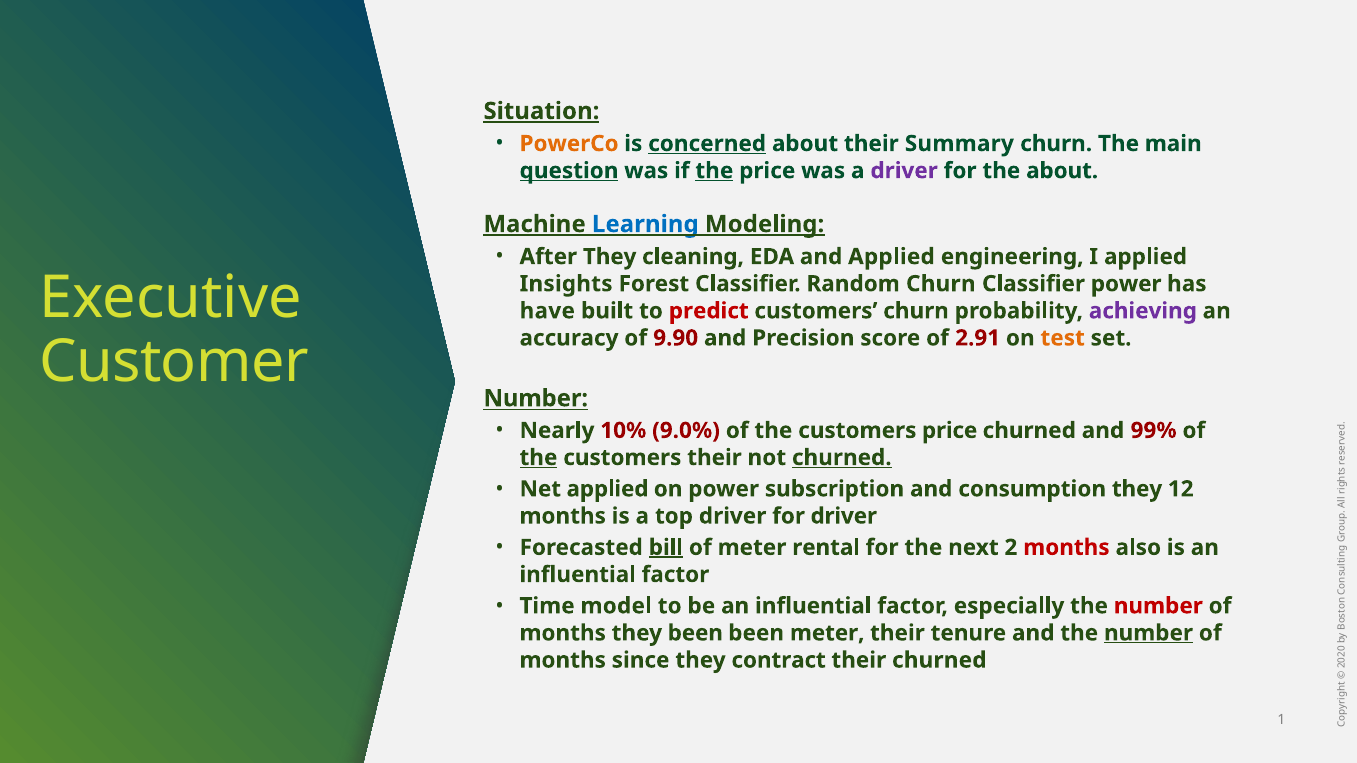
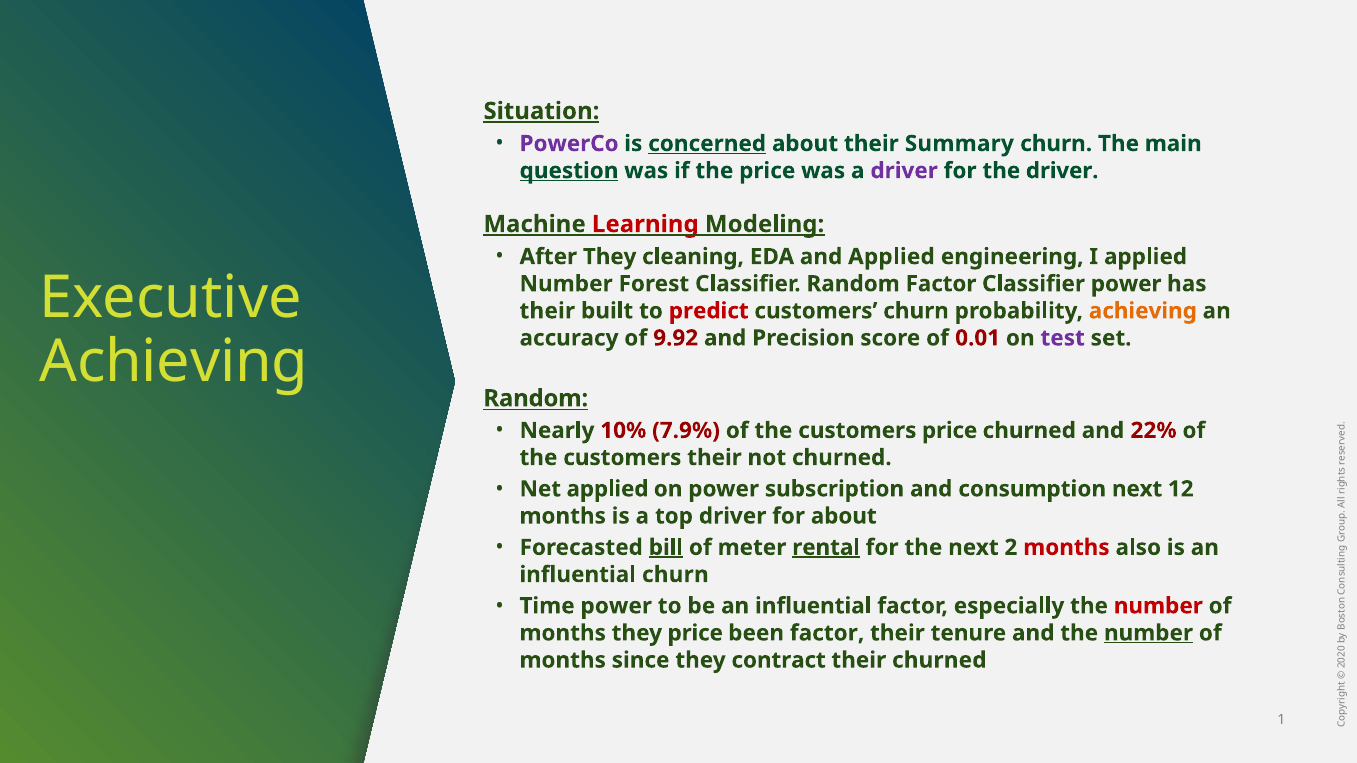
PowerCo colour: orange -> purple
the at (714, 171) underline: present -> none
the about: about -> driver
Learning colour: blue -> red
Insights at (566, 284): Insights -> Number
Random Churn: Churn -> Factor
have at (547, 311): have -> their
achieving at (1143, 311) colour: purple -> orange
9.90: 9.90 -> 9.92
2.91: 2.91 -> 0.01
test colour: orange -> purple
Customer at (174, 362): Customer -> Achieving
Number at (536, 399): Number -> Random
9.0%: 9.0% -> 7.9%
99%: 99% -> 22%
the at (538, 458) underline: present -> none
churned at (842, 458) underline: present -> none
consumption they: they -> next
for driver: driver -> about
rental underline: none -> present
factor at (675, 575): factor -> churn
Time model: model -> power
they been: been -> price
been meter: meter -> factor
